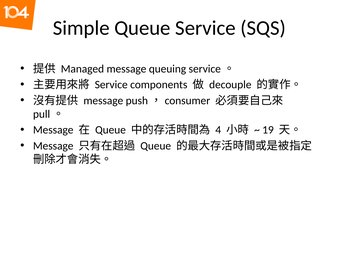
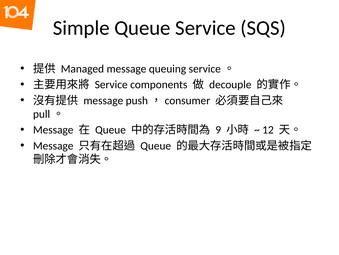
4: 4 -> 9
19: 19 -> 12
